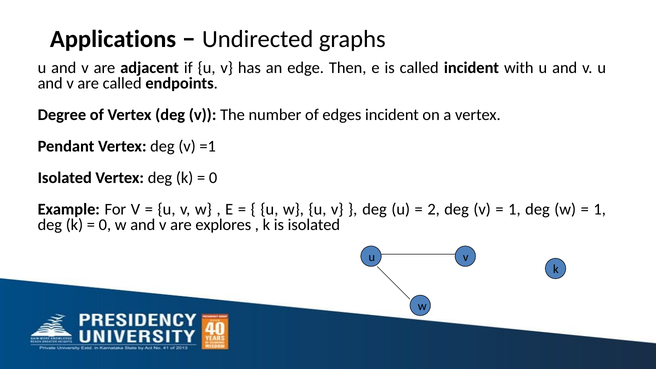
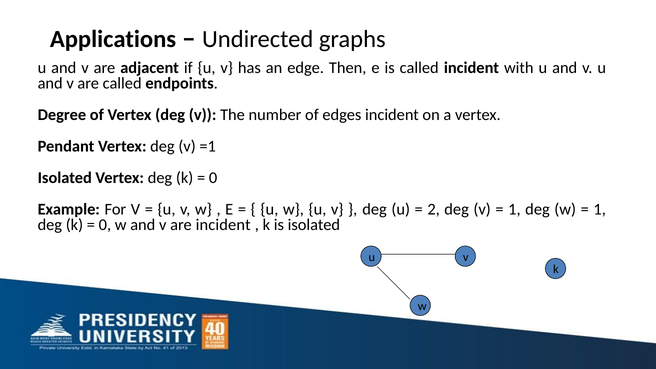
are explores: explores -> incident
